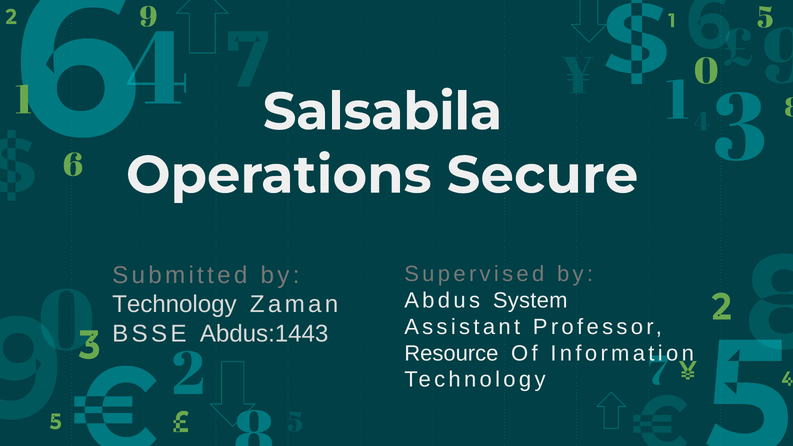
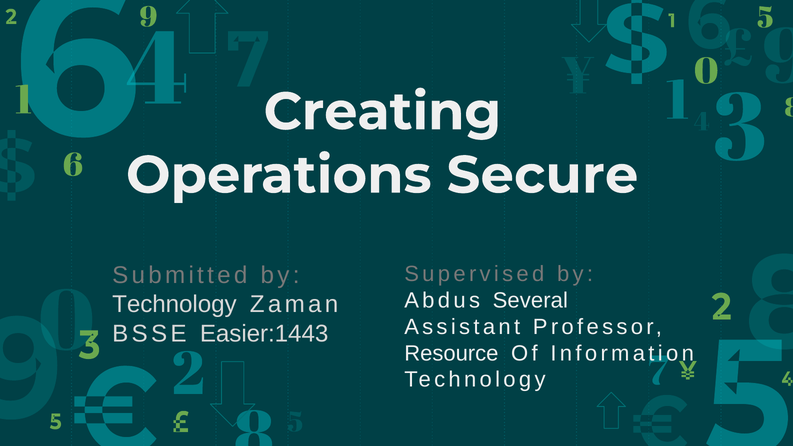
Salsabila: Salsabila -> Creating
System: System -> Several
Abdus:1443: Abdus:1443 -> Easier:1443
